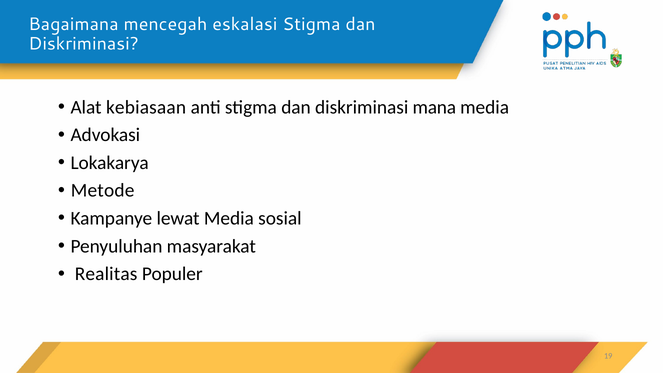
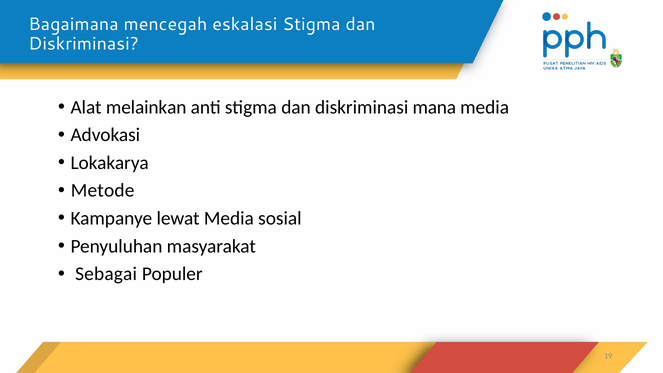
kebiasaan: kebiasaan -> melainkan
Realitas: Realitas -> Sebagai
